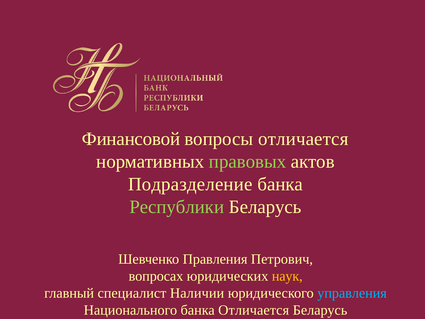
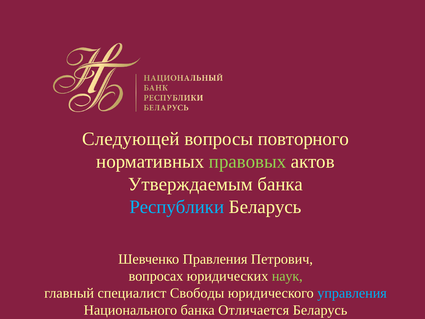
Финансовой: Финансовой -> Следующей
вопросы отличается: отличается -> повторного
Подразделение: Подразделение -> Утверждаемым
Республики colour: light green -> light blue
наук colour: yellow -> light green
Наличии: Наличии -> Свободы
